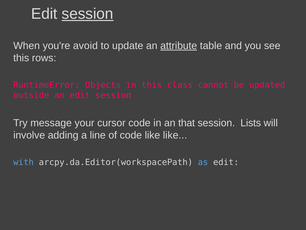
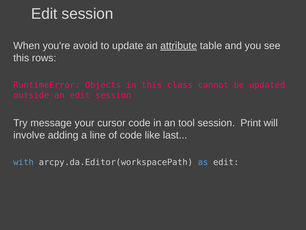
session at (88, 14) underline: present -> none
that: that -> tool
Lists: Lists -> Print
like like: like -> last
